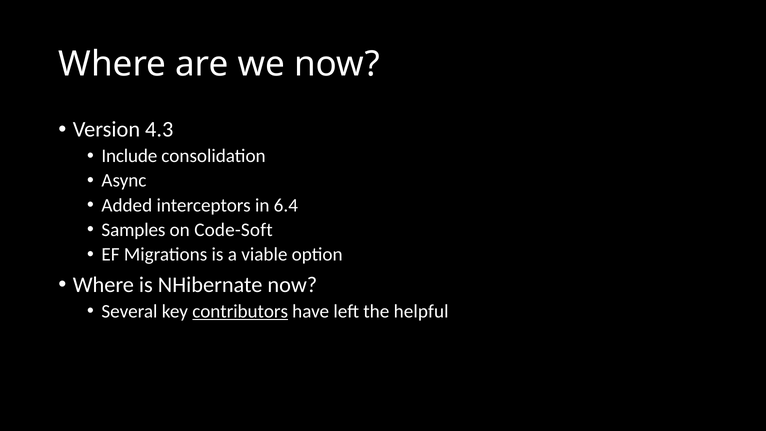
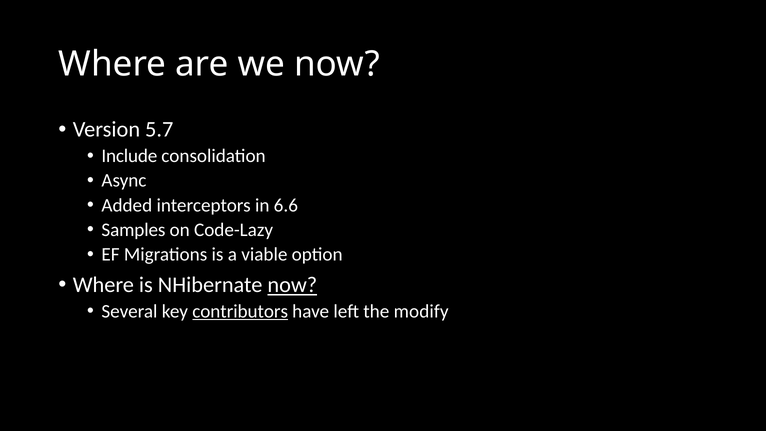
4.3: 4.3 -> 5.7
6.4: 6.4 -> 6.6
Code-Soft: Code-Soft -> Code-Lazy
now at (292, 285) underline: none -> present
helpful: helpful -> modify
